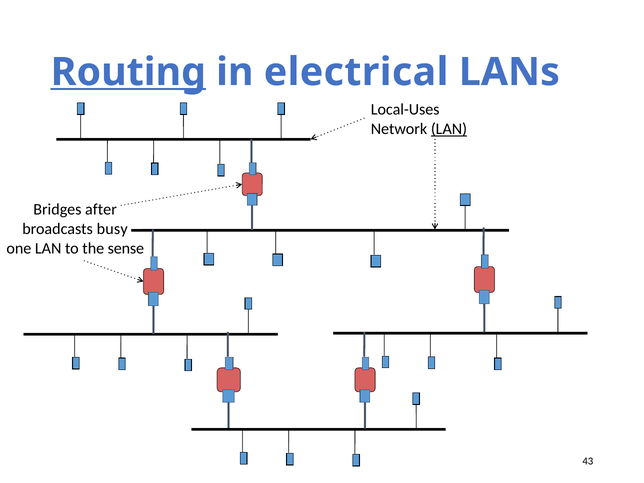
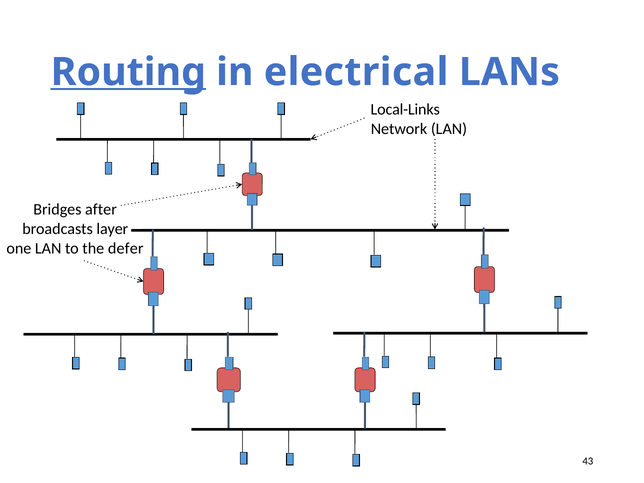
Local-Uses: Local-Uses -> Local-Links
LAN at (449, 129) underline: present -> none
busy: busy -> layer
sense: sense -> defer
